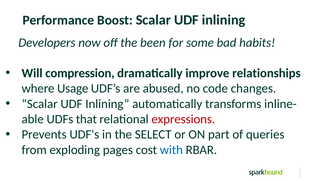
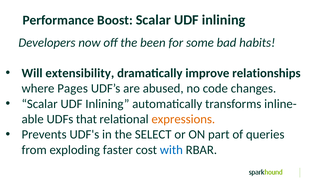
compression: compression -> extensibility
Usage: Usage -> Pages
expressions colour: red -> orange
pages: pages -> faster
